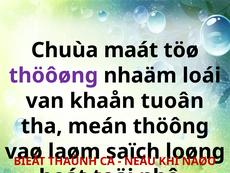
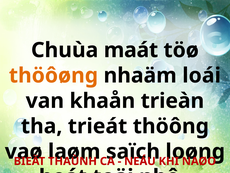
thöôøng colour: purple -> orange
tuoân: tuoân -> trieàn
meán: meán -> trieát
